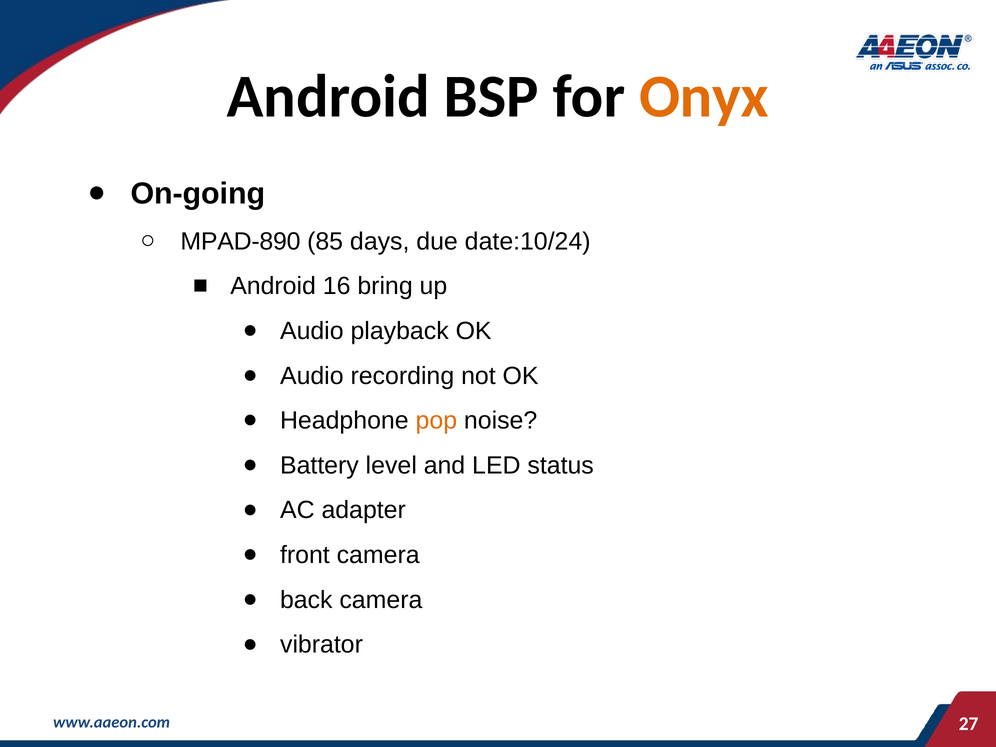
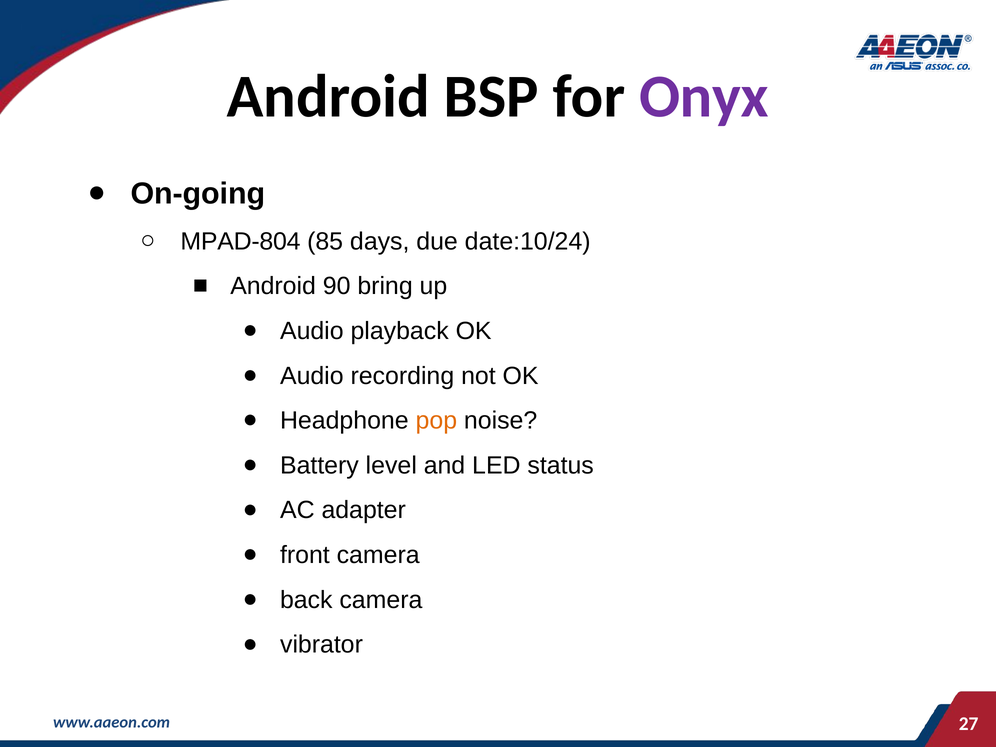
Onyx colour: orange -> purple
MPAD-890: MPAD-890 -> MPAD-804
16: 16 -> 90
